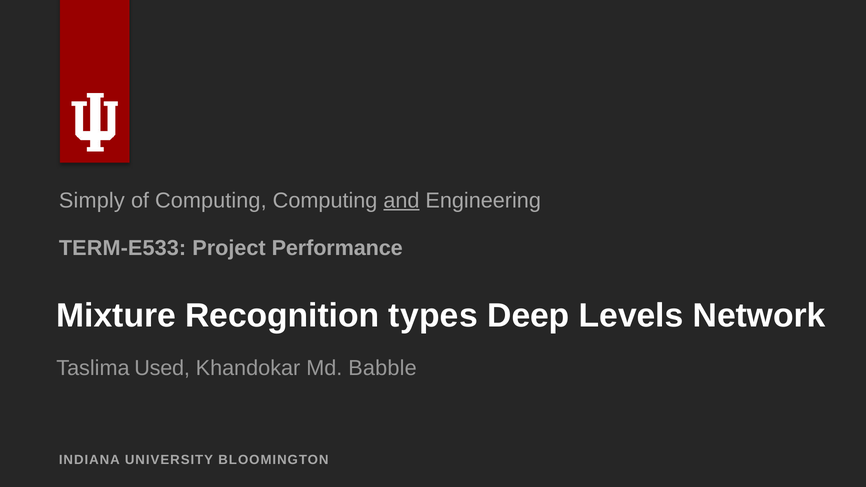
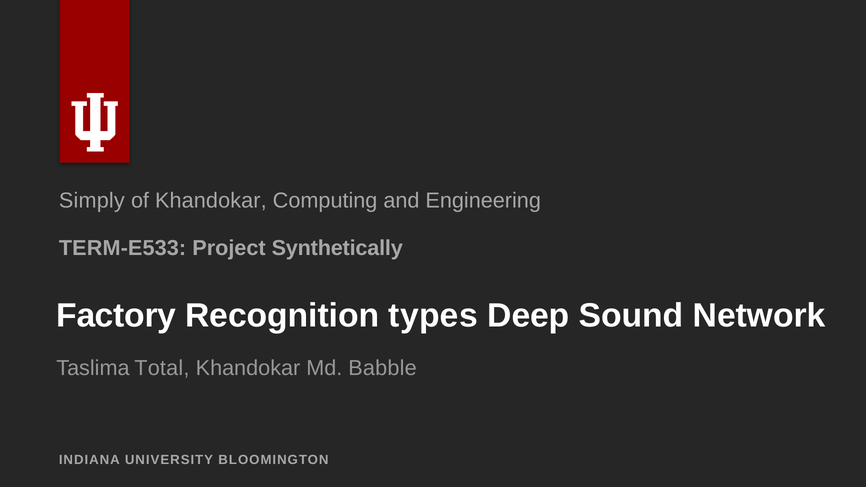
of Computing: Computing -> Khandokar
and underline: present -> none
Performance: Performance -> Synthetically
Mixture: Mixture -> Factory
Levels: Levels -> Sound
Used: Used -> Total
